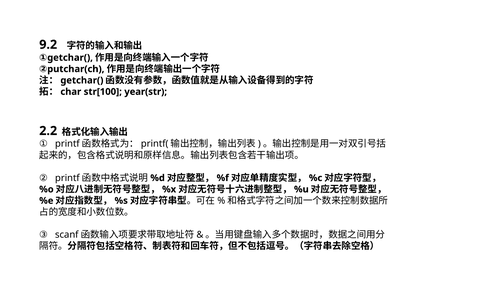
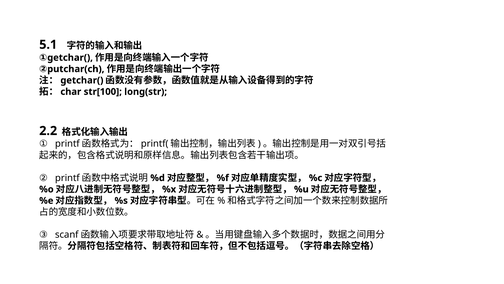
9.2: 9.2 -> 5.1
year(str: year(str -> long(str
